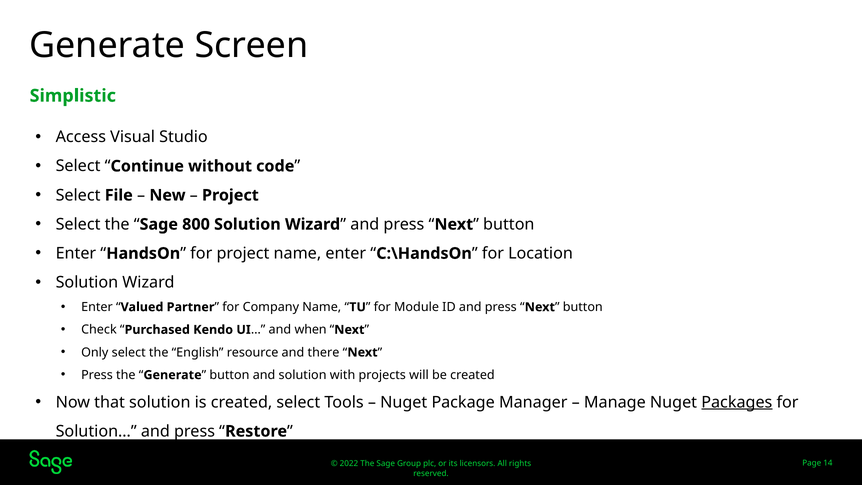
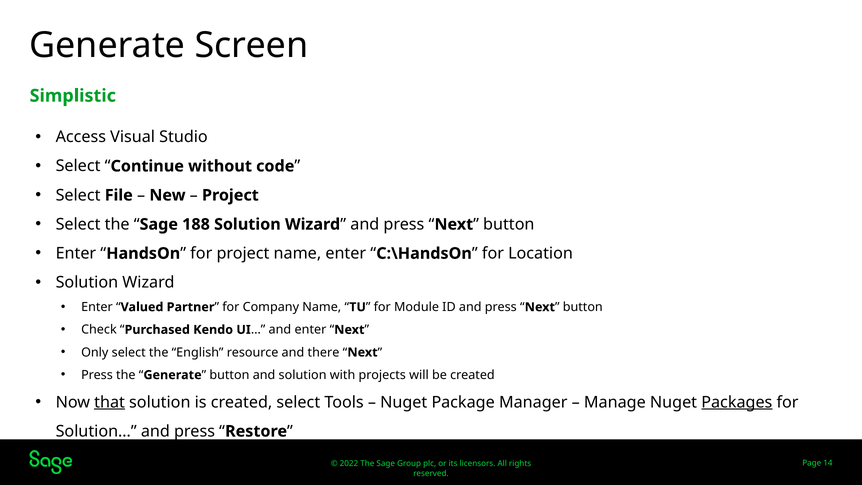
800: 800 -> 188
and when: when -> enter
that underline: none -> present
